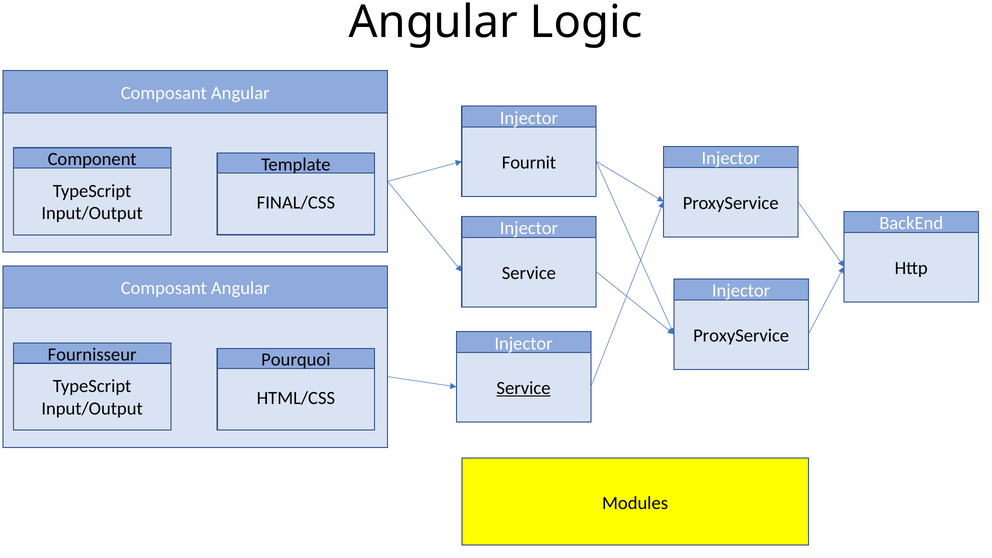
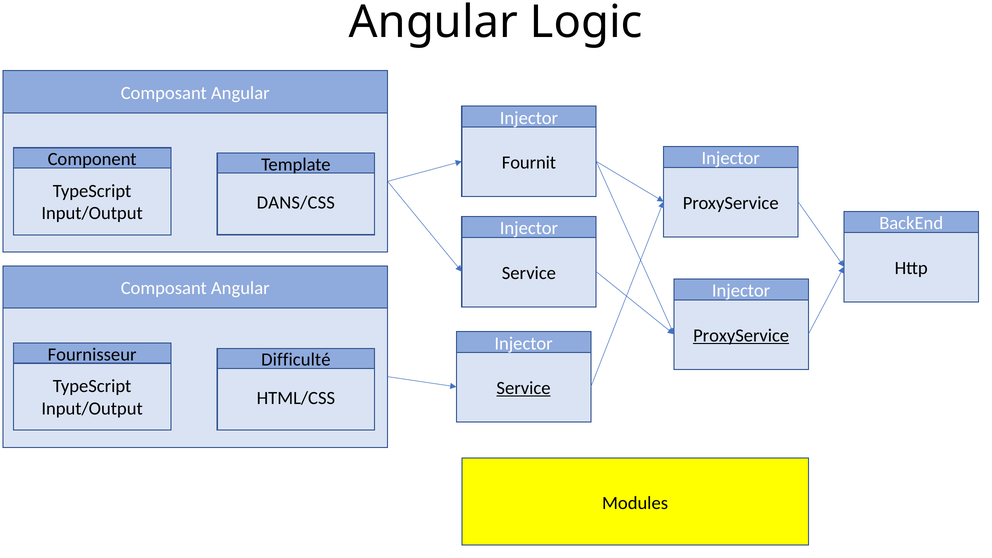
FINAL/CSS: FINAL/CSS -> DANS/CSS
ProxyService at (741, 336) underline: none -> present
Pourquoi: Pourquoi -> Difficulté
